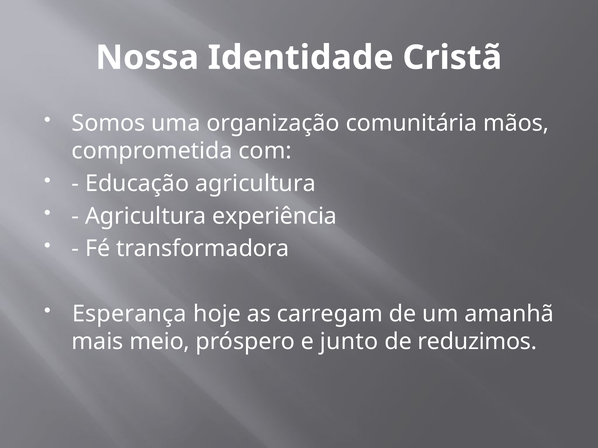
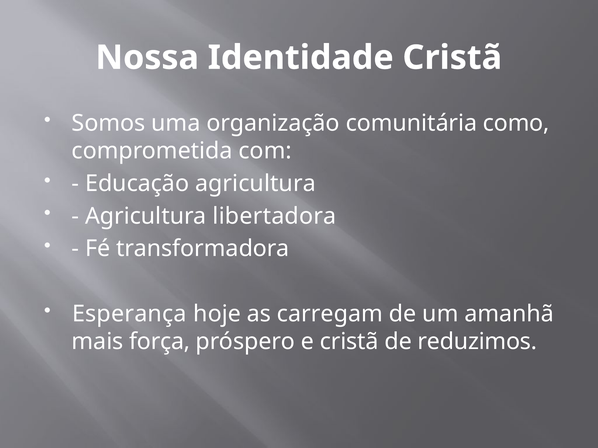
mãos: mãos -> como
experiência: experiência -> libertadora
meio: meio -> força
e junto: junto -> cristã
